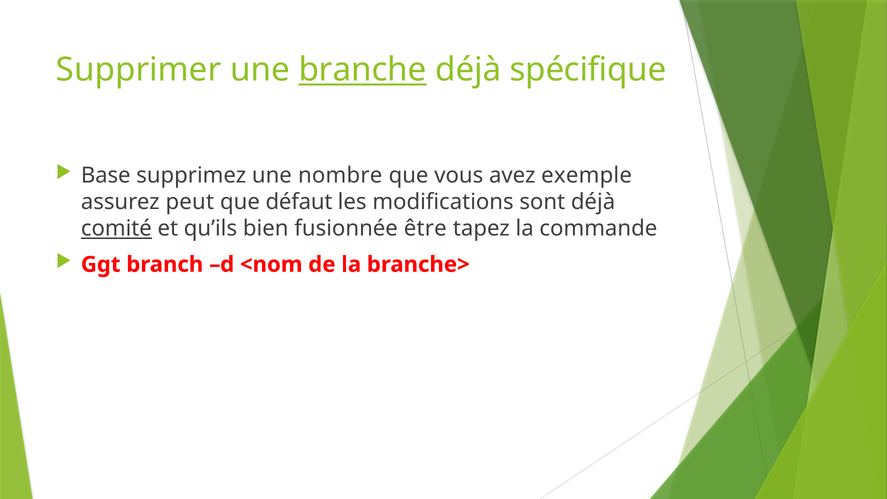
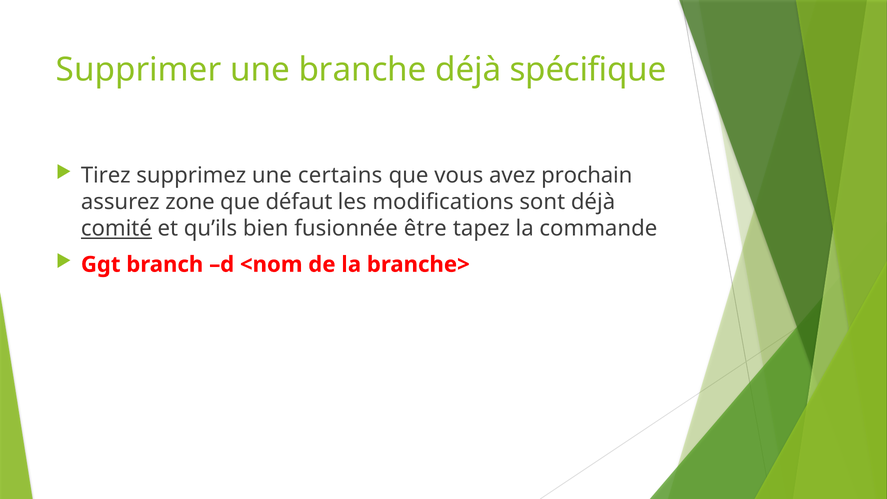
branche underline: present -> none
Base: Base -> Tirez
nombre: nombre -> certains
exemple: exemple -> prochain
peut: peut -> zone
